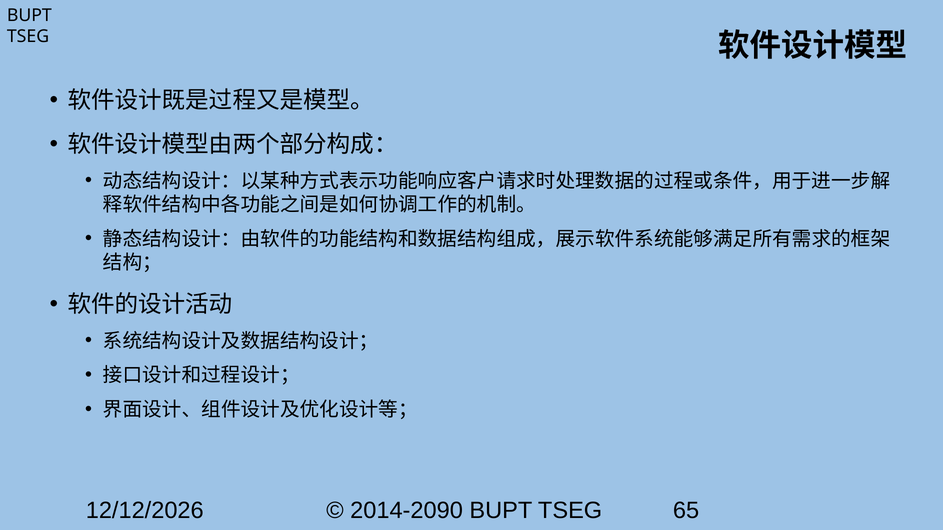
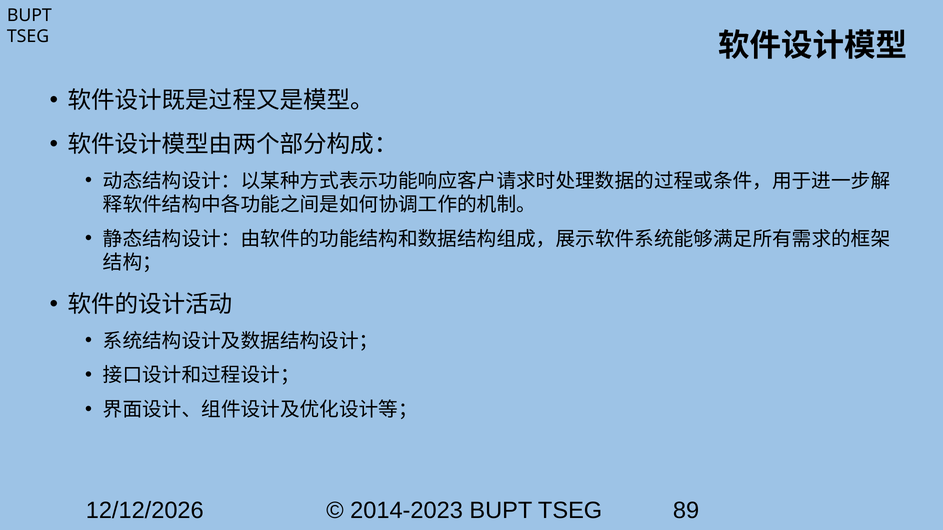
2014-2090: 2014-2090 -> 2014-2023
65: 65 -> 89
